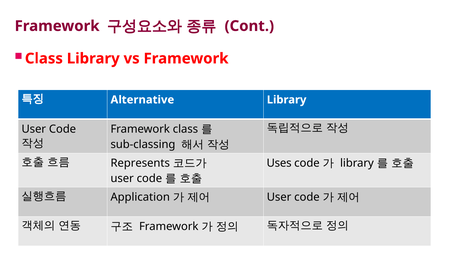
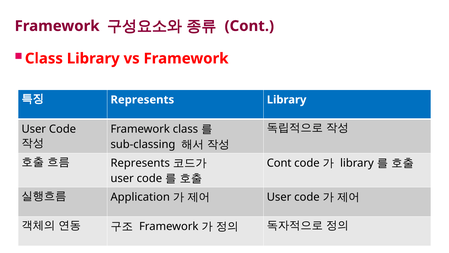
Alternative at (142, 100): Alternative -> Represents
Uses at (279, 163): Uses -> Cont
